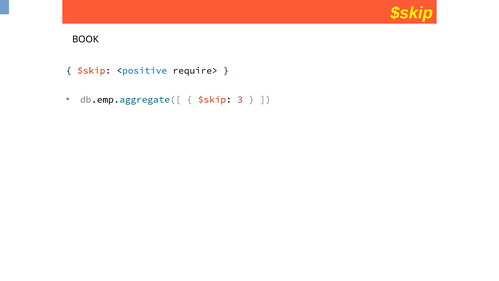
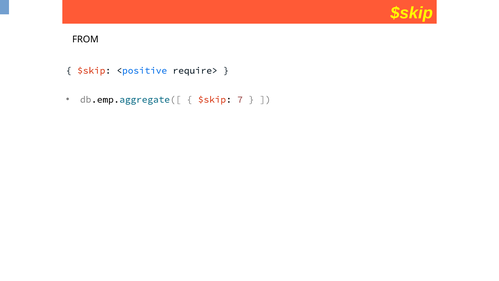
BOOK: BOOK -> FROM
3: 3 -> 7
